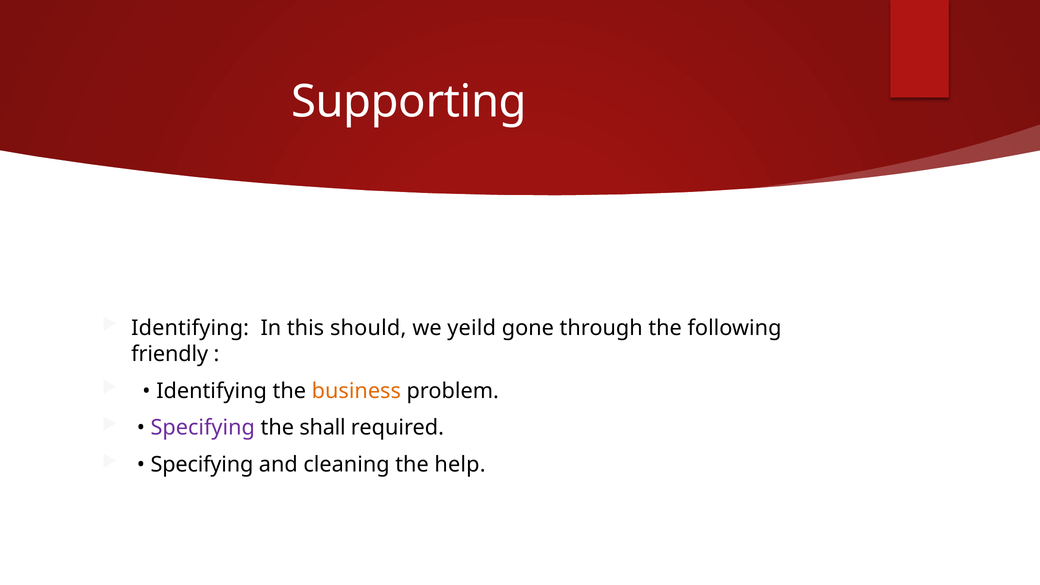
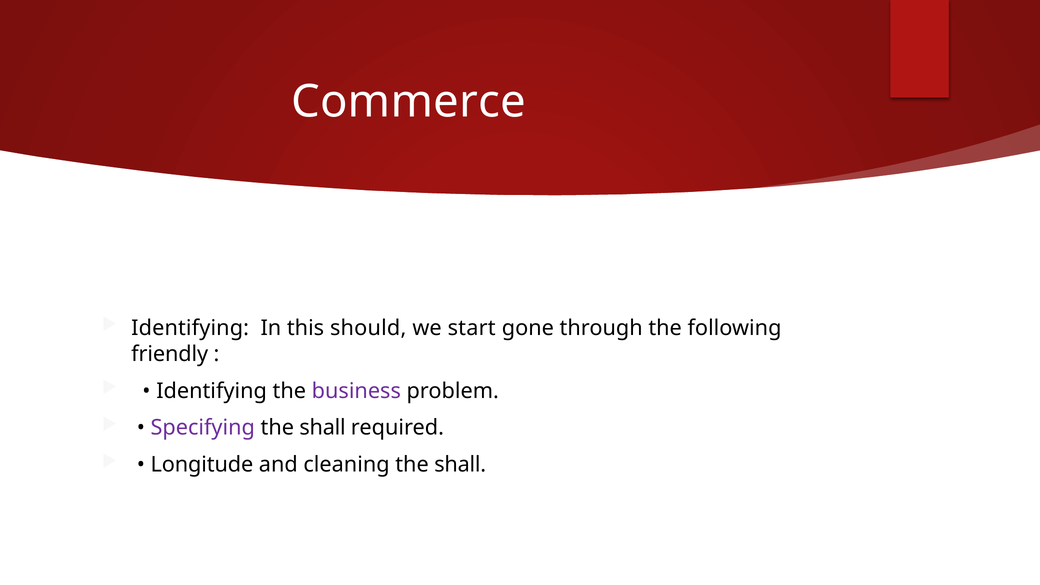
Supporting: Supporting -> Commerce
yeild: yeild -> start
business colour: orange -> purple
Specifying at (202, 465): Specifying -> Longitude
cleaning the help: help -> shall
